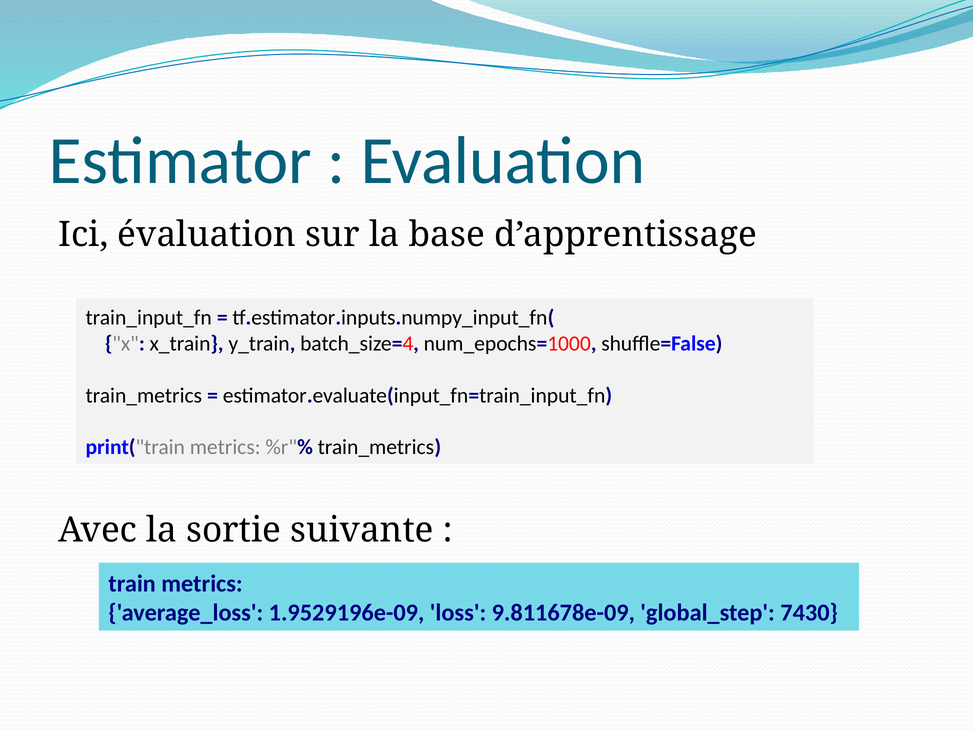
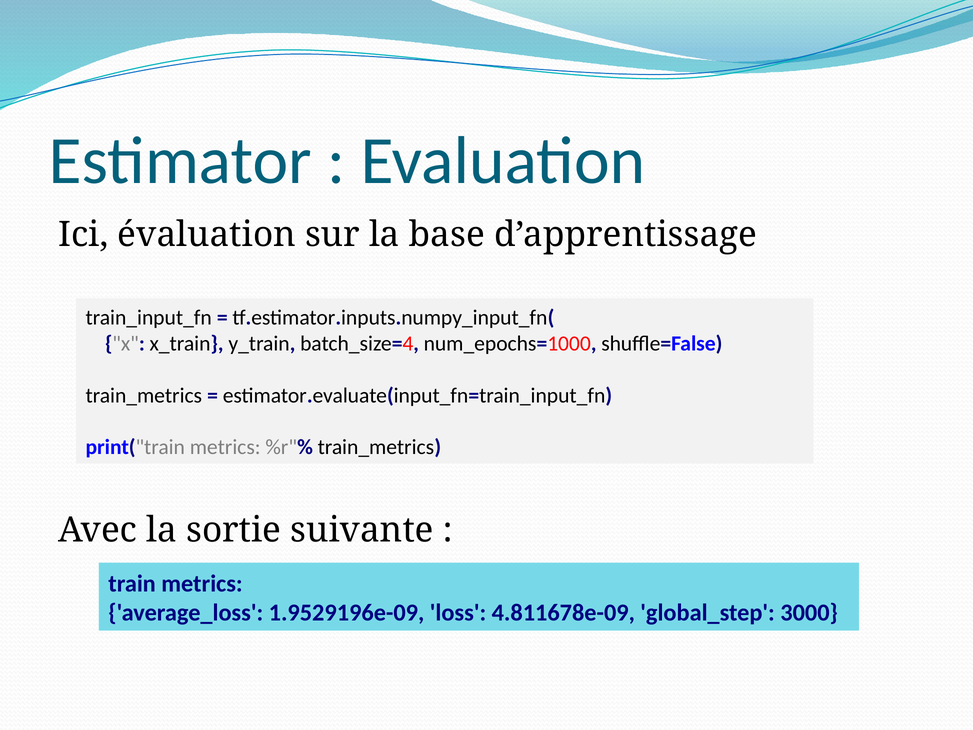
9.811678e-09: 9.811678e-09 -> 4.811678e-09
7430: 7430 -> 3000
